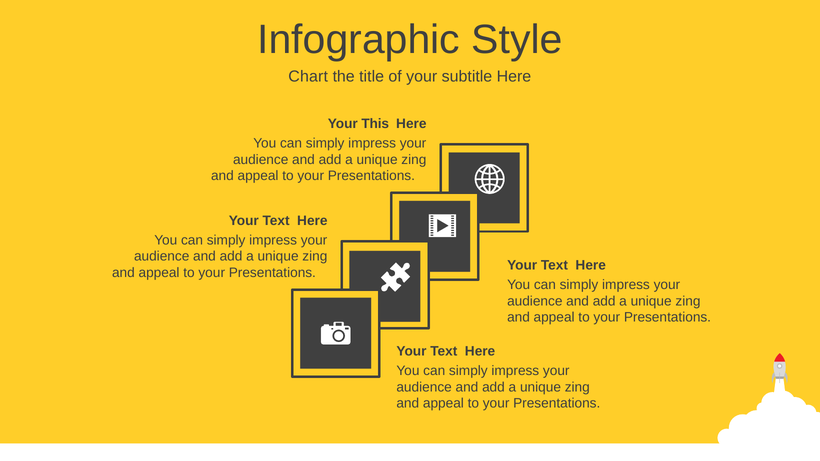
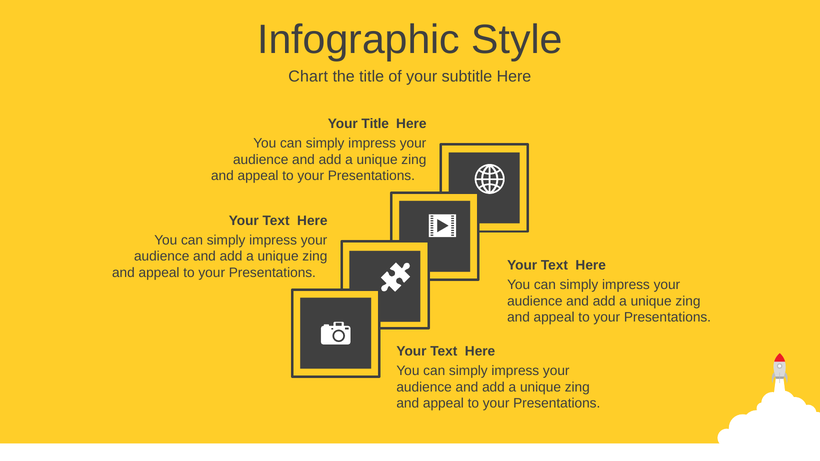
Your This: This -> Title
